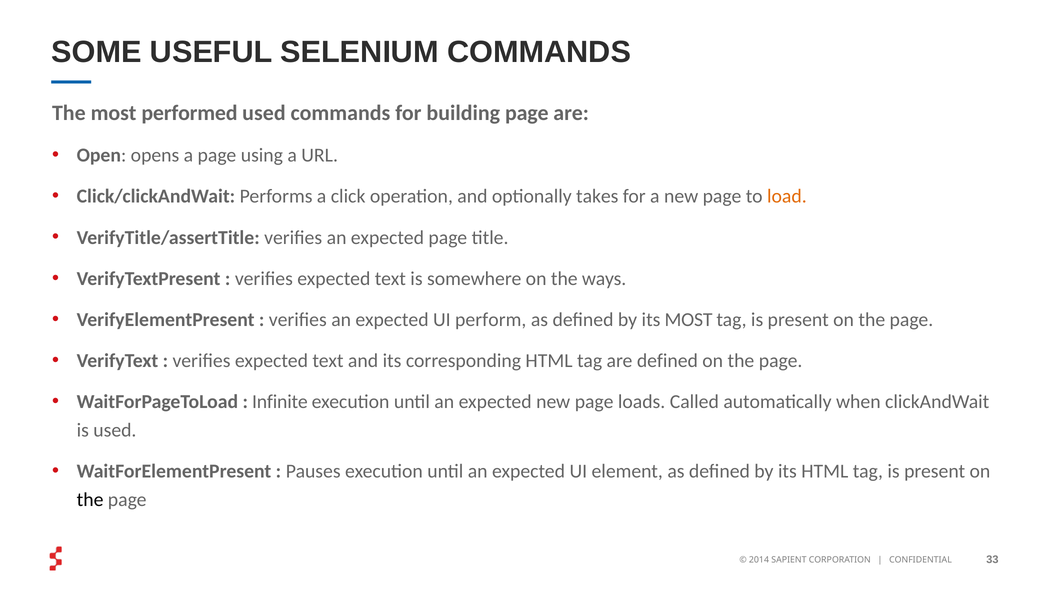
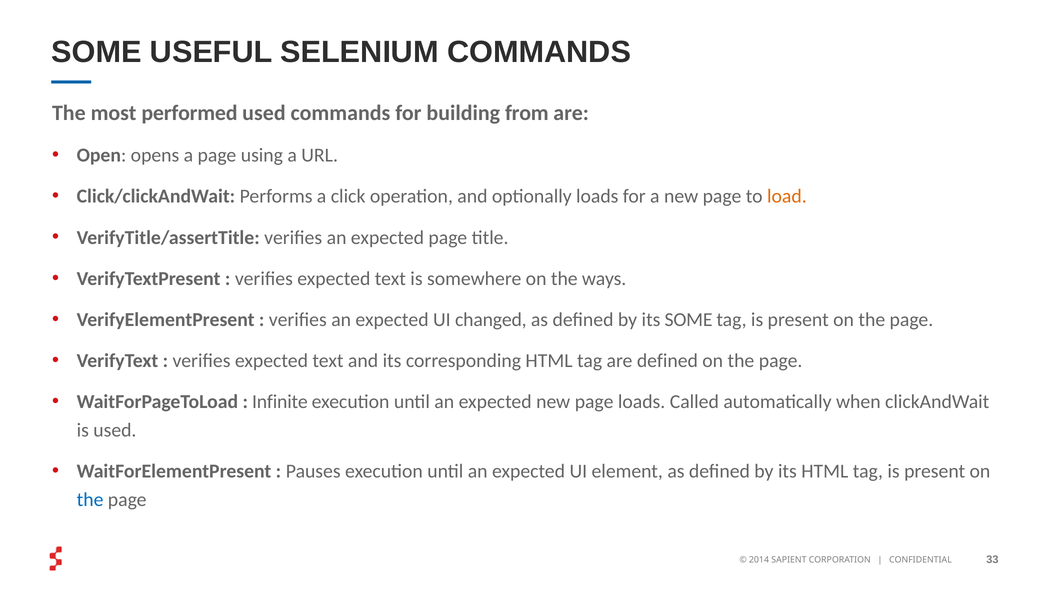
building page: page -> from
optionally takes: takes -> loads
perform: perform -> changed
its MOST: MOST -> SOME
the at (90, 500) colour: black -> blue
